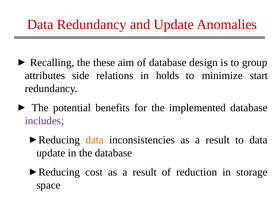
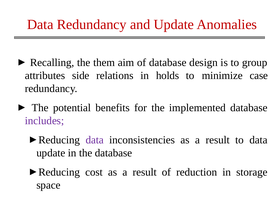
these: these -> them
start: start -> case
data at (95, 140) colour: orange -> purple
